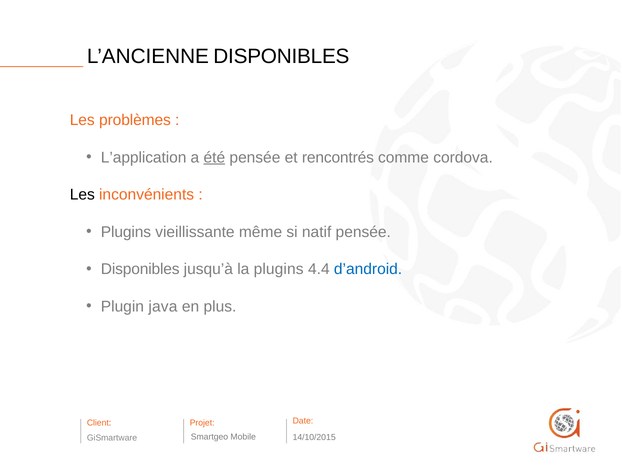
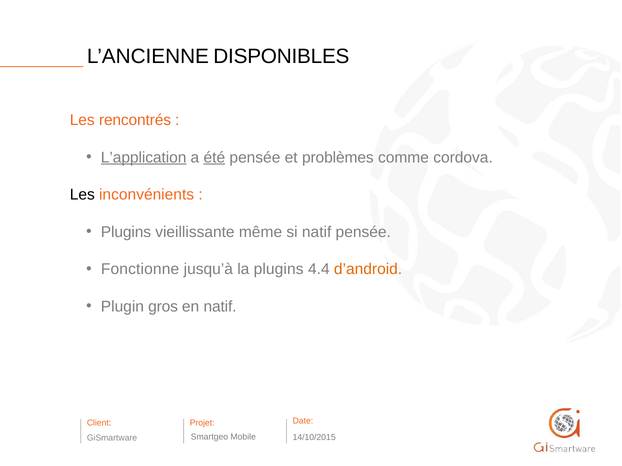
problèmes: problèmes -> rencontrés
L’application underline: none -> present
rencontrés: rencontrés -> problèmes
Disponibles at (140, 270): Disponibles -> Fonctionne
d’android colour: blue -> orange
java: java -> gros
en plus: plus -> natif
